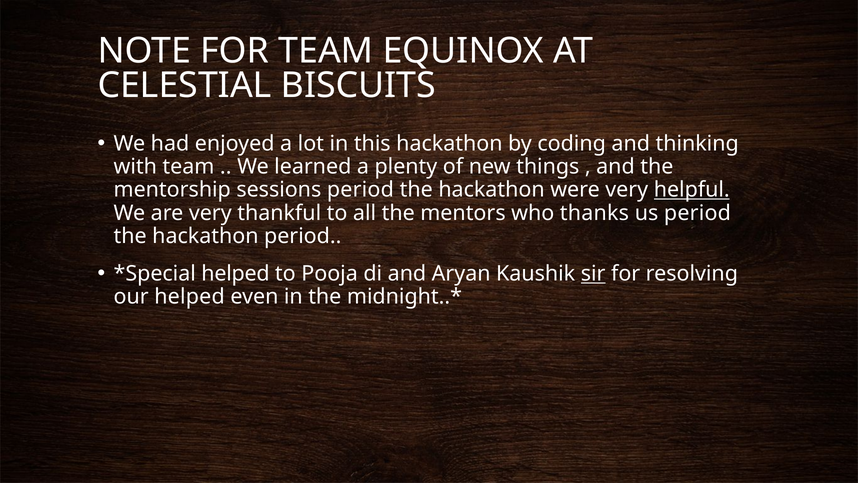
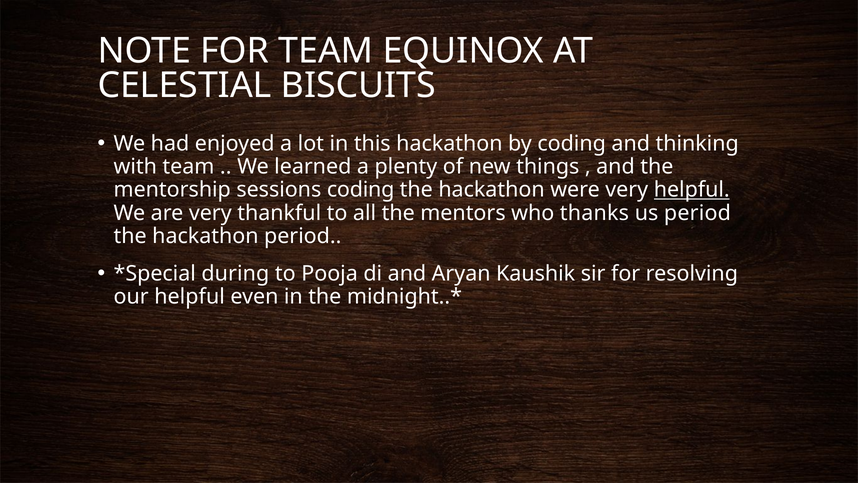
sessions period: period -> coding
helped at (236, 274): helped -> during
sir underline: present -> none
our helped: helped -> helpful
